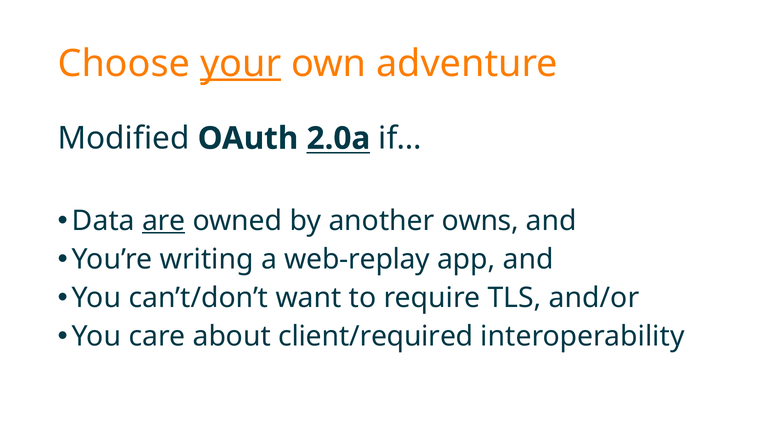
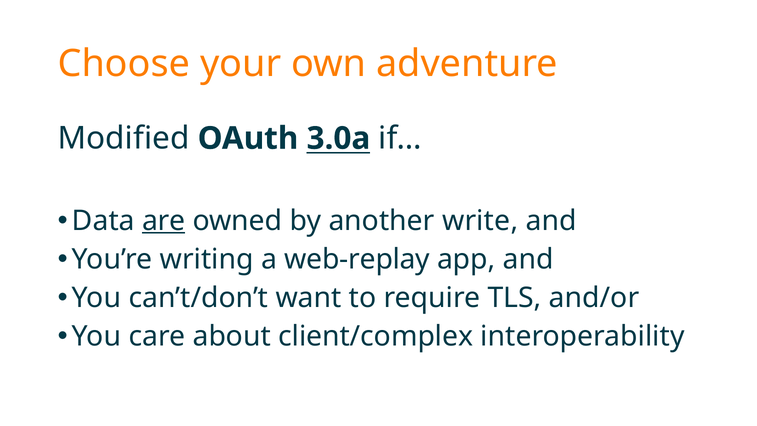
your underline: present -> none
2.0a: 2.0a -> 3.0a
owns: owns -> write
client/required: client/required -> client/complex
